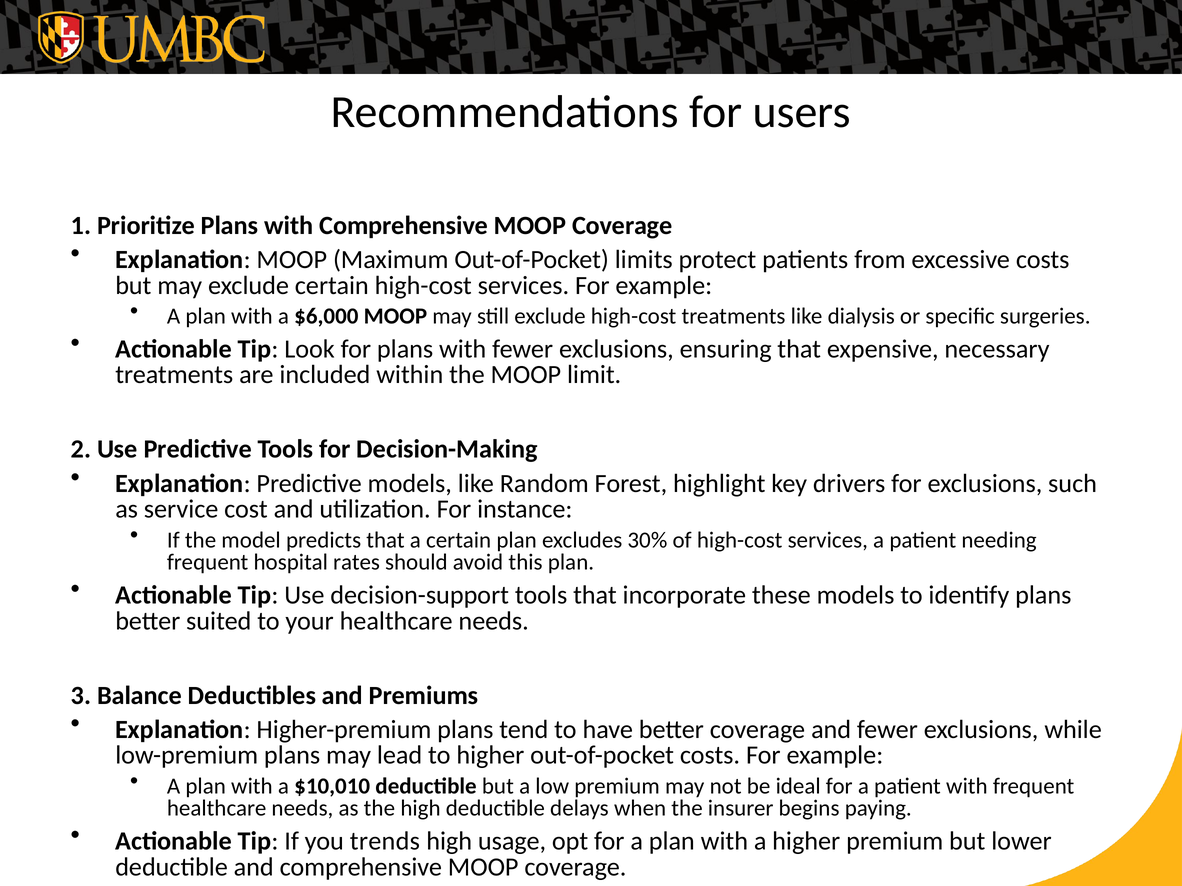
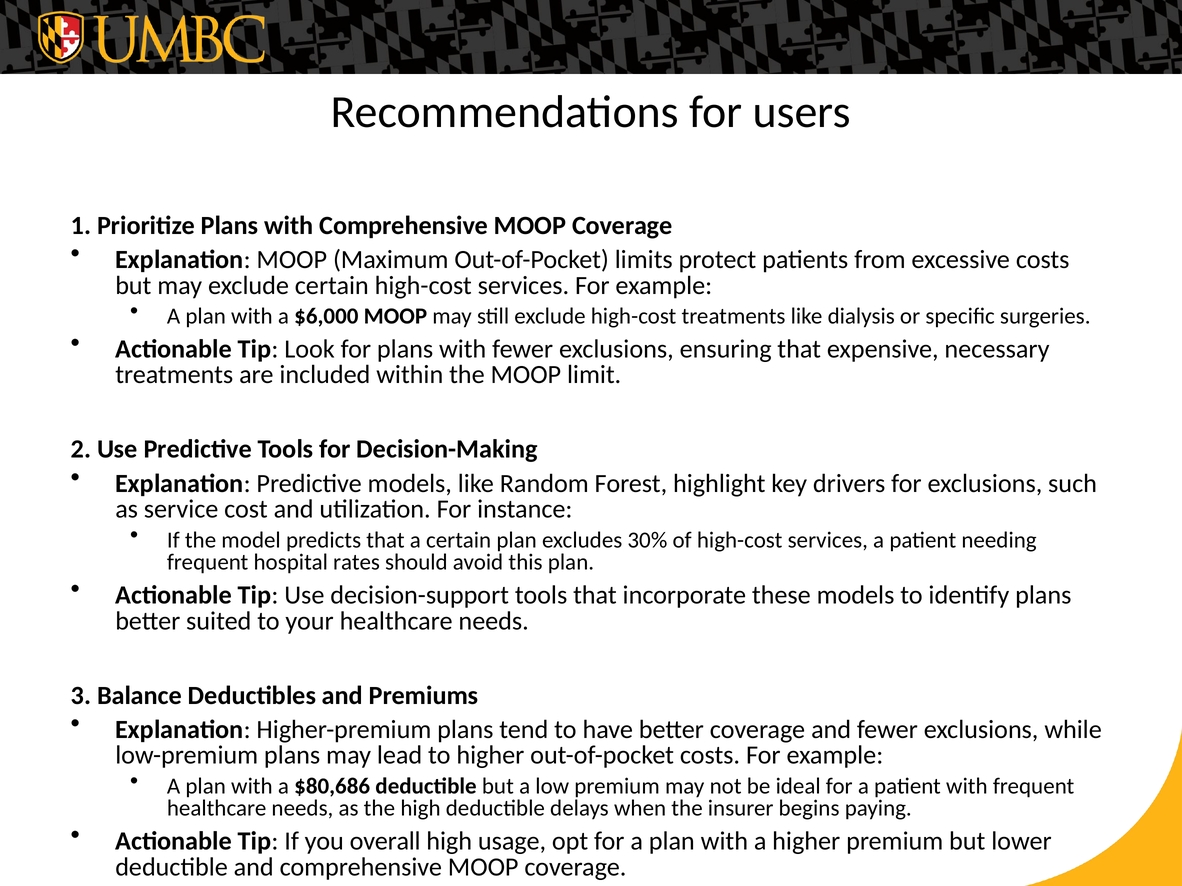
$10,010: $10,010 -> $80,686
trends: trends -> overall
